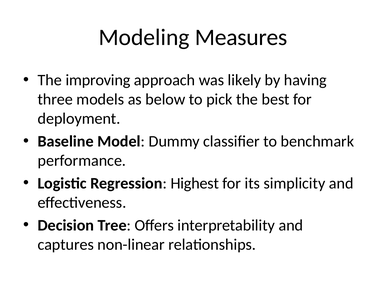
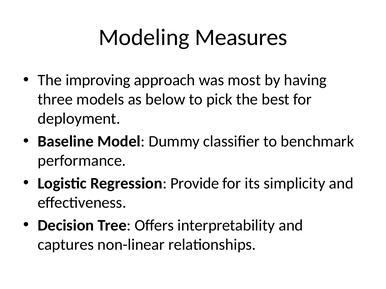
likely: likely -> most
Highest: Highest -> Provide
